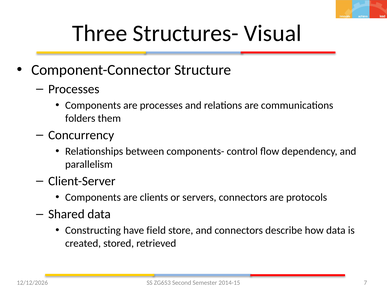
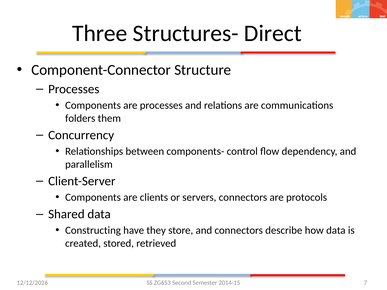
Visual: Visual -> Direct
field: field -> they
